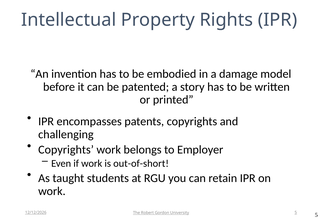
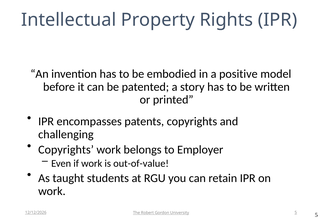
damage: damage -> positive
out-of-short: out-of-short -> out-of-value
